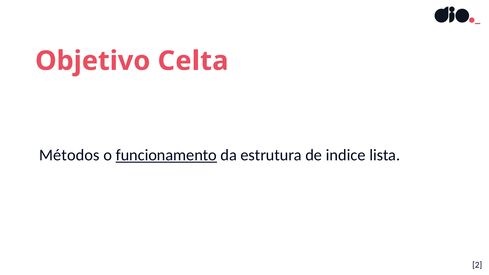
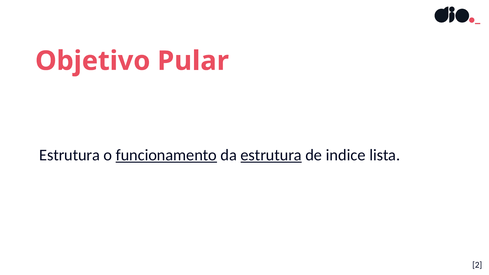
Celta: Celta -> Pular
Métodos at (69, 155): Métodos -> Estrutura
estrutura at (271, 155) underline: none -> present
